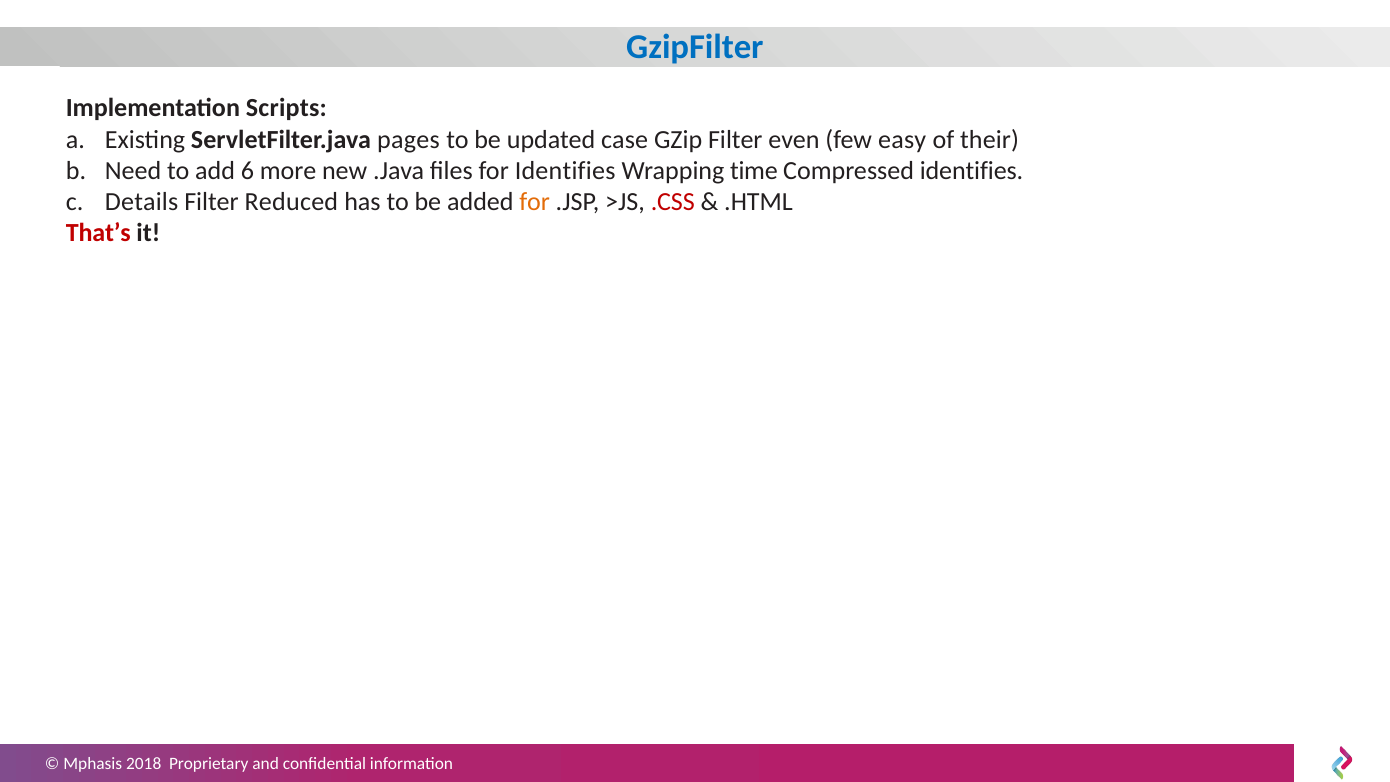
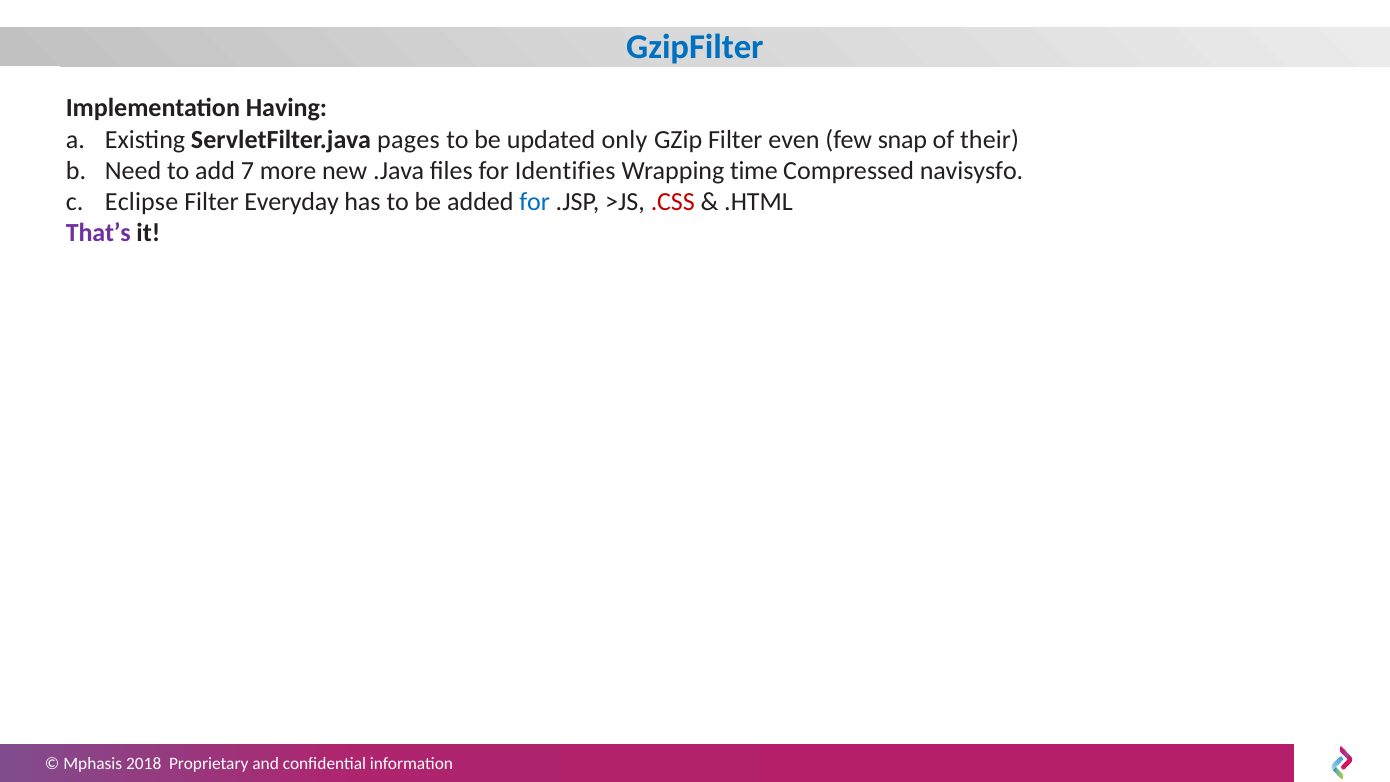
Scripts: Scripts -> Having
case: case -> only
easy: easy -> snap
6: 6 -> 7
Compressed identifies: identifies -> navisysfo
Details: Details -> Eclipse
Reduced: Reduced -> Everyday
for at (535, 202) colour: orange -> blue
That’s colour: red -> purple
